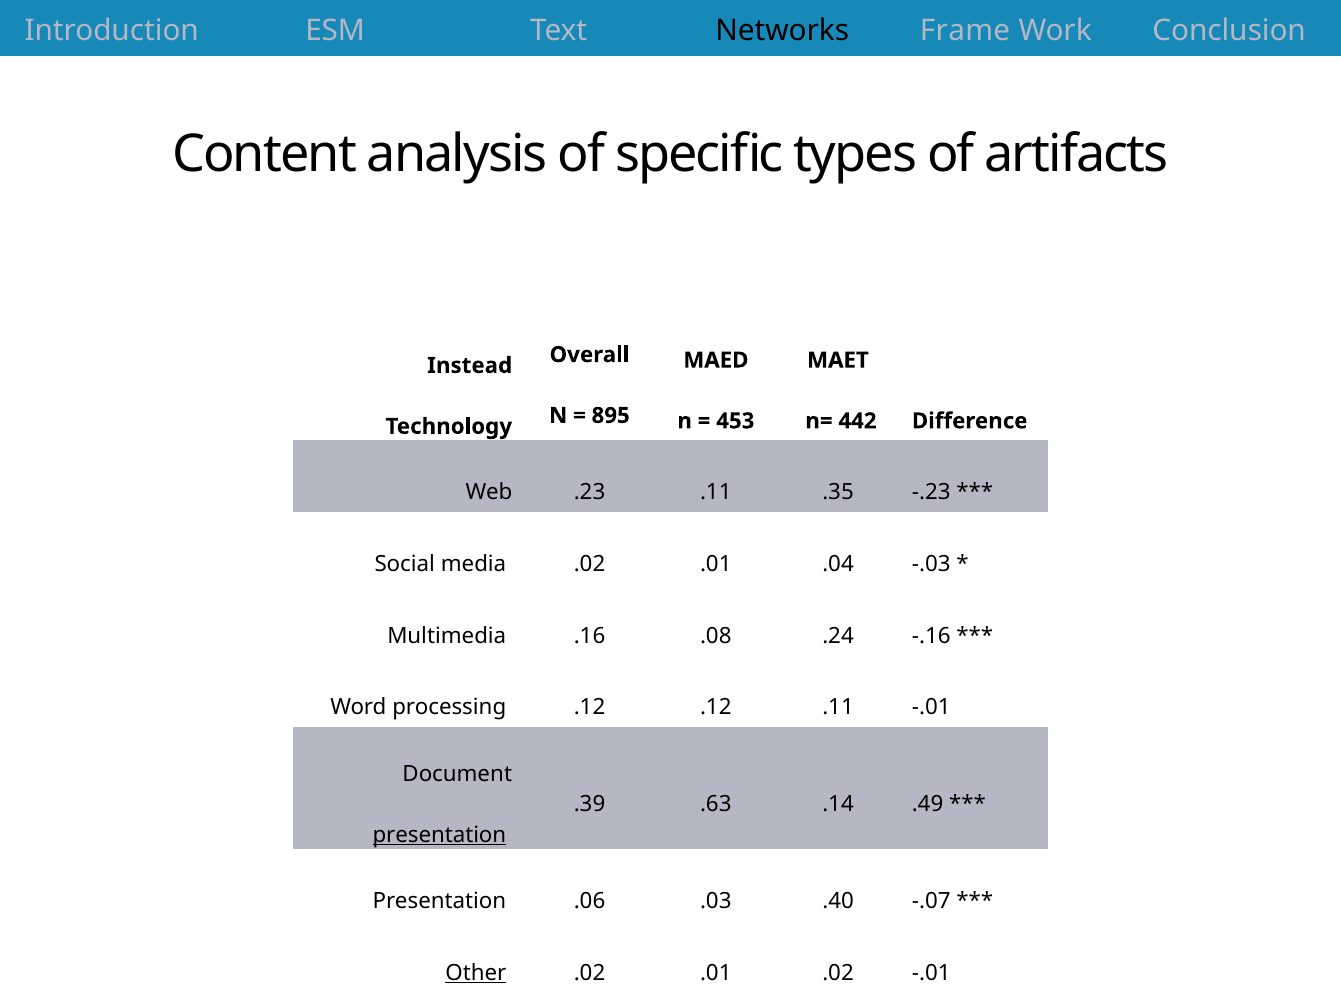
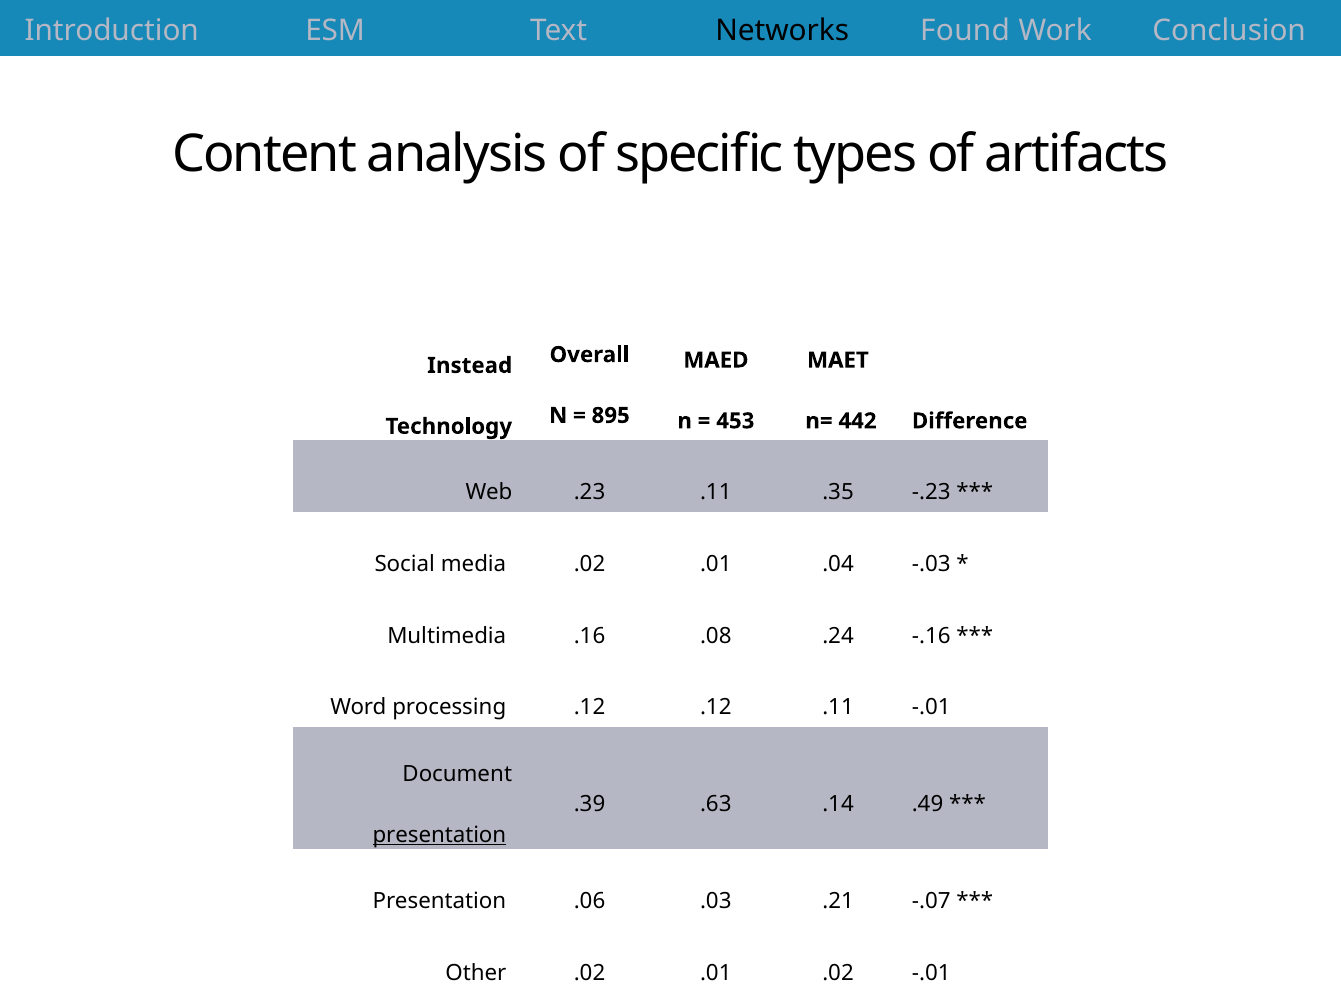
Frame: Frame -> Found
.40: .40 -> .21
Other underline: present -> none
